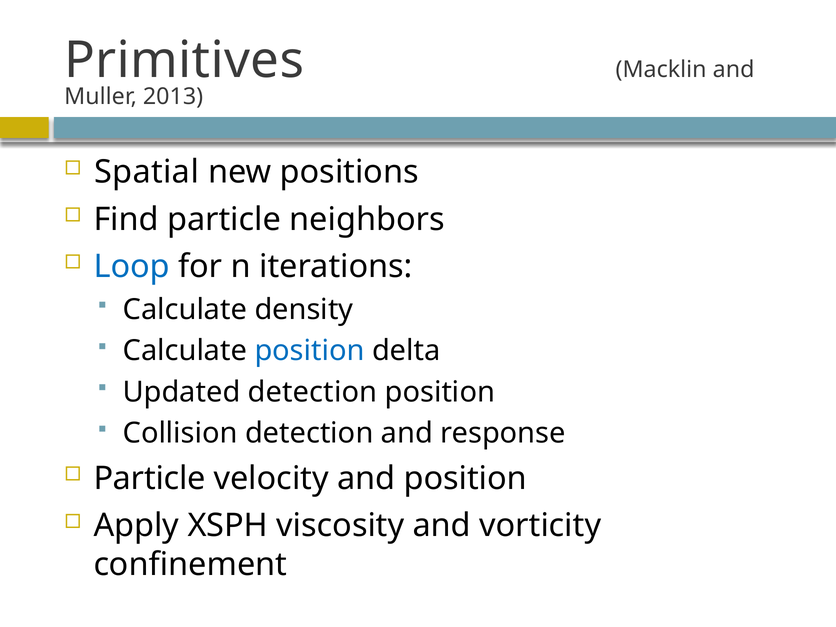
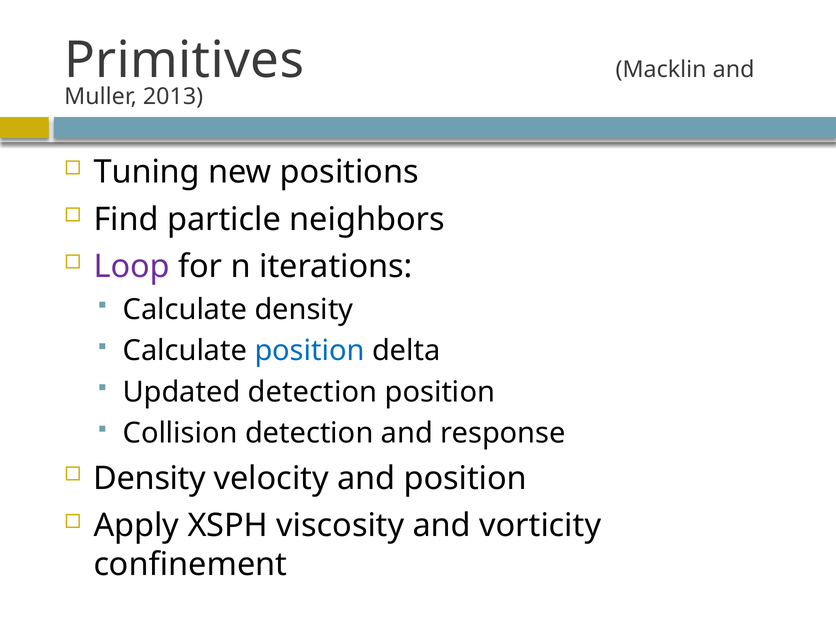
Spatial: Spatial -> Tuning
Loop colour: blue -> purple
Particle at (150, 479): Particle -> Density
